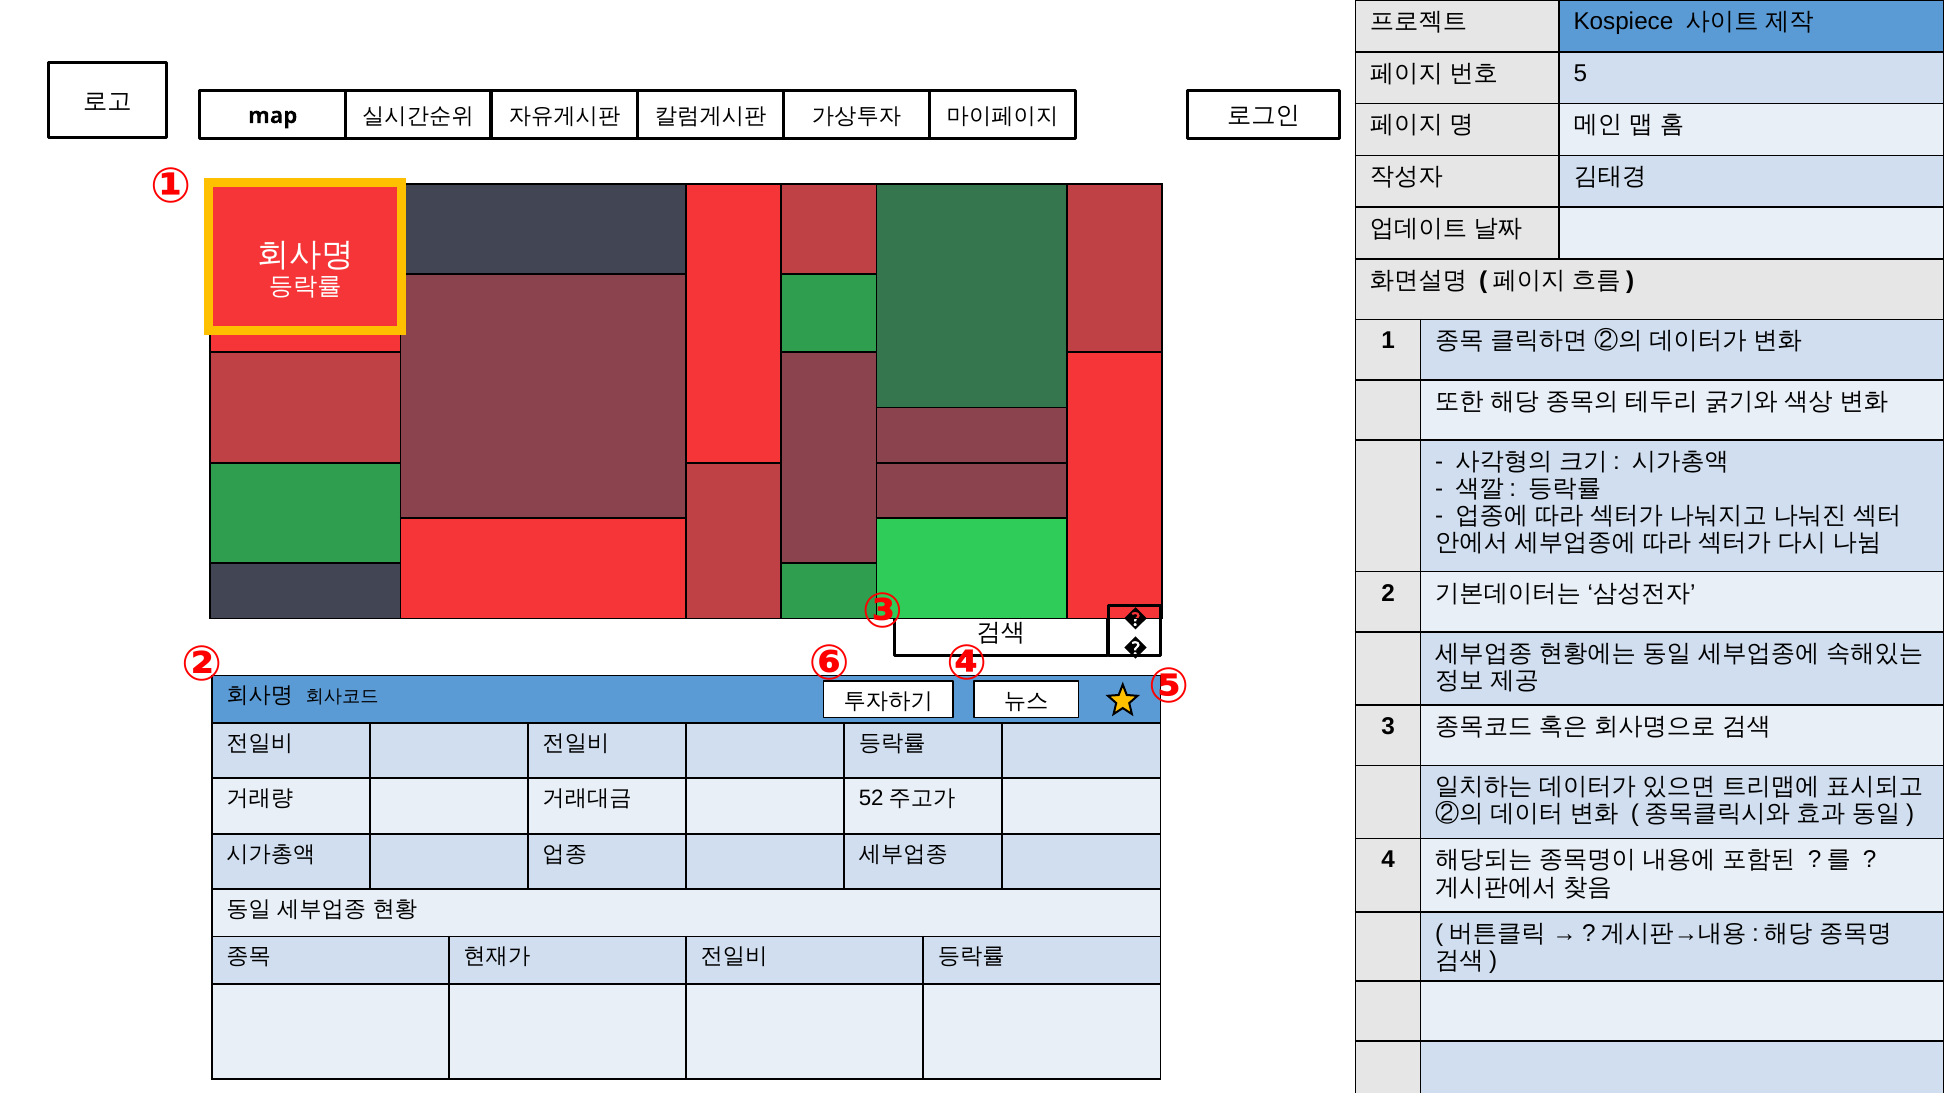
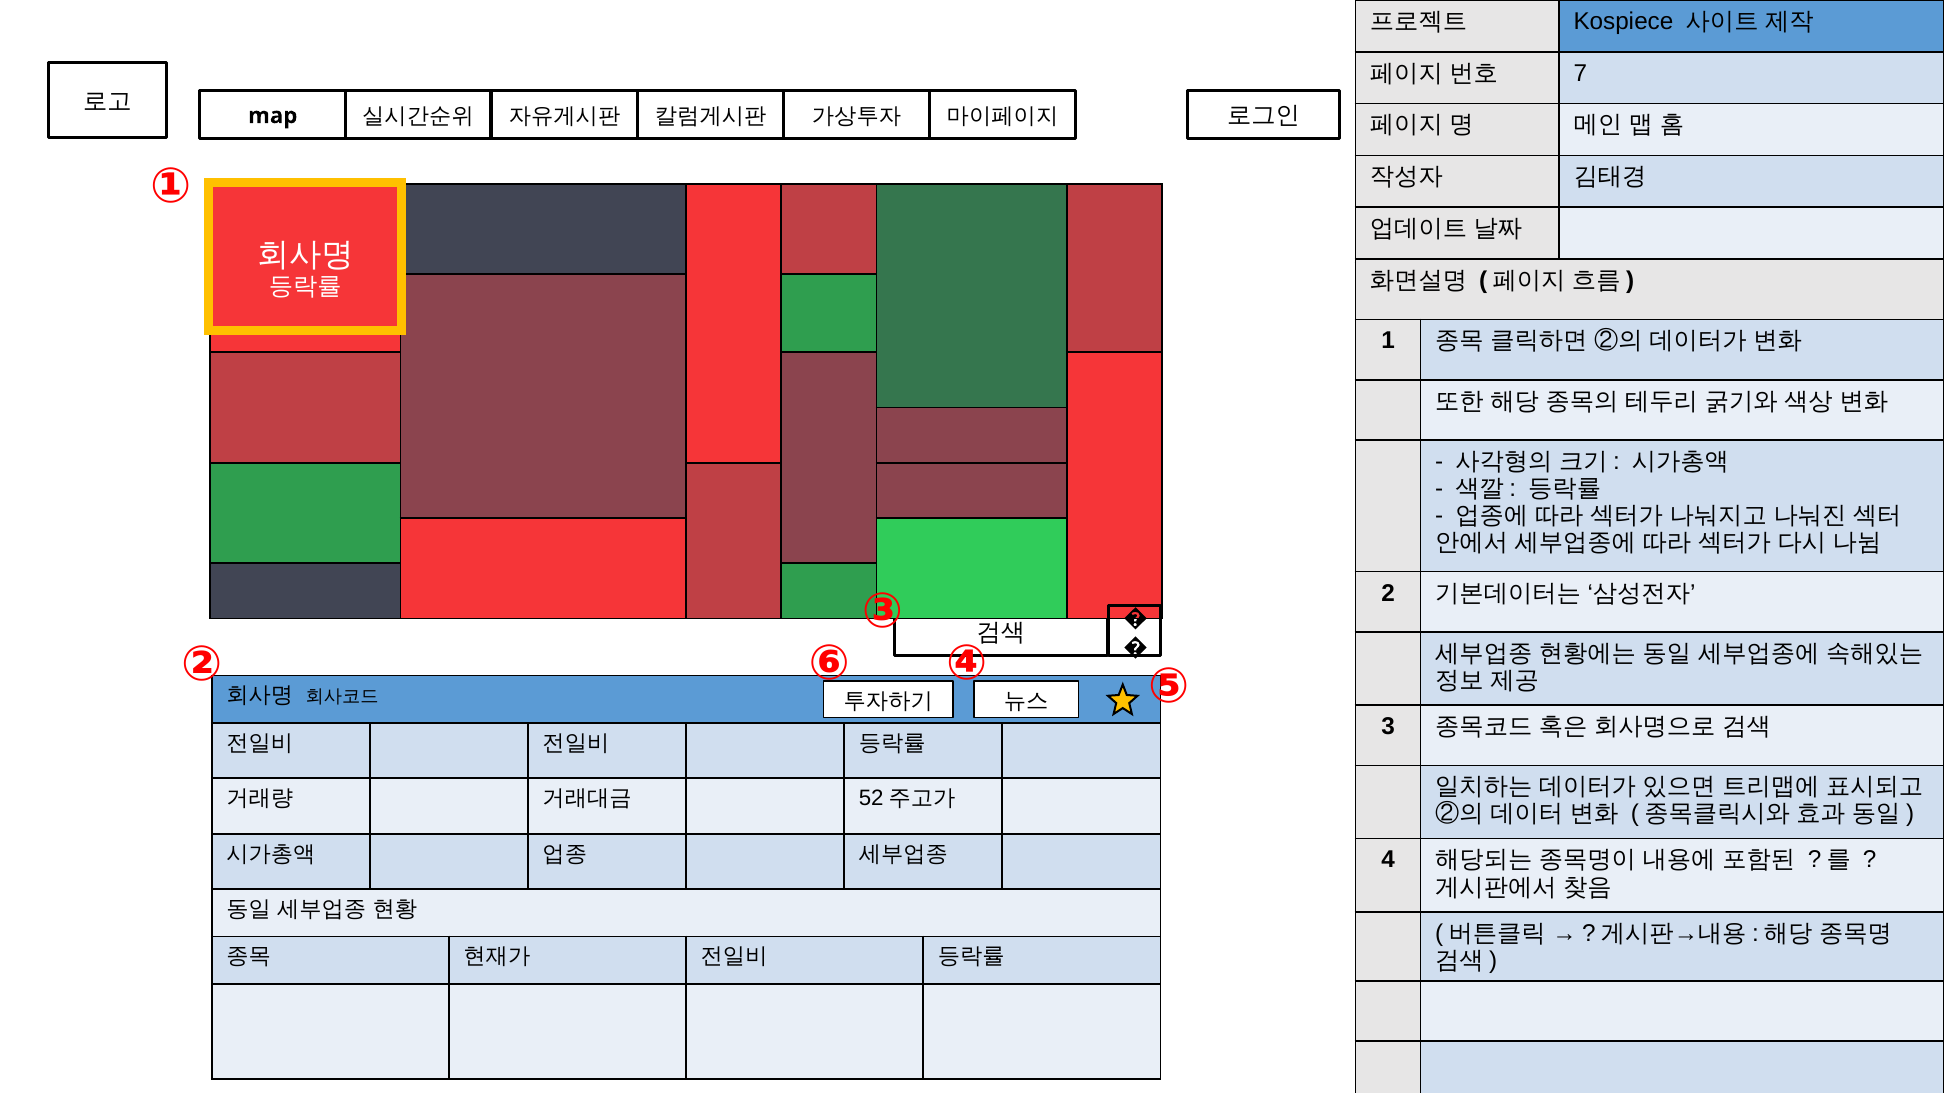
5: 5 -> 7
